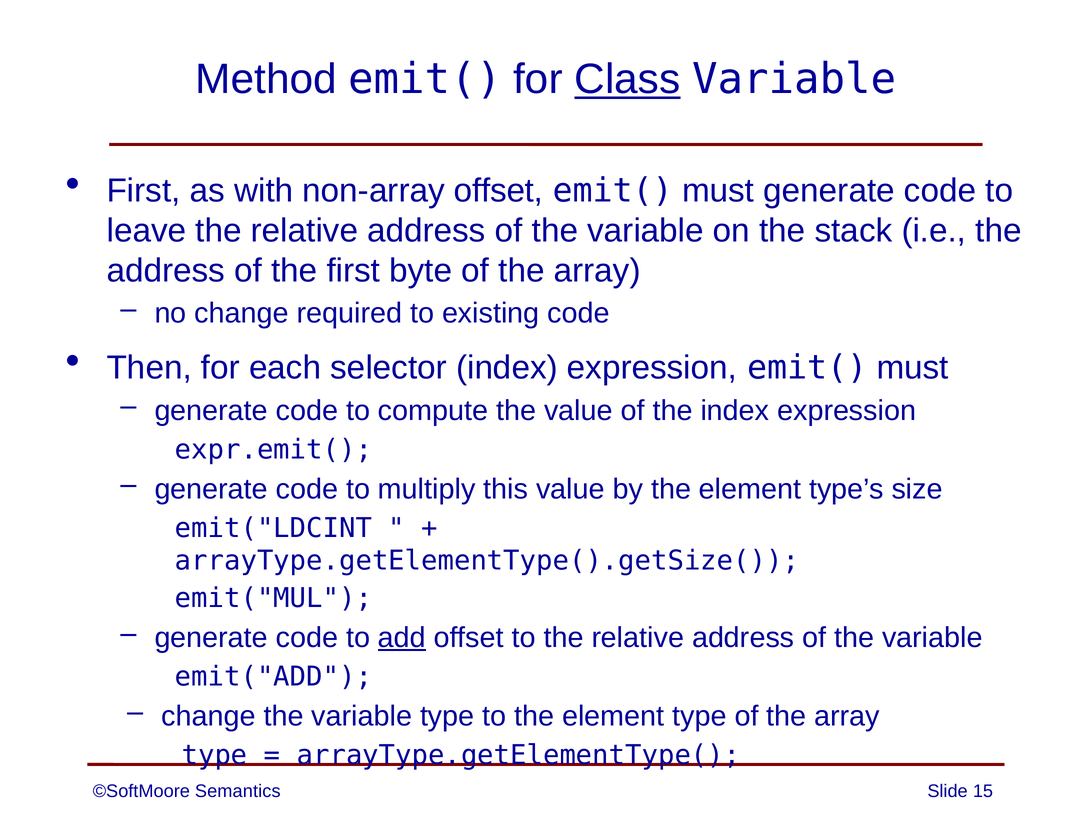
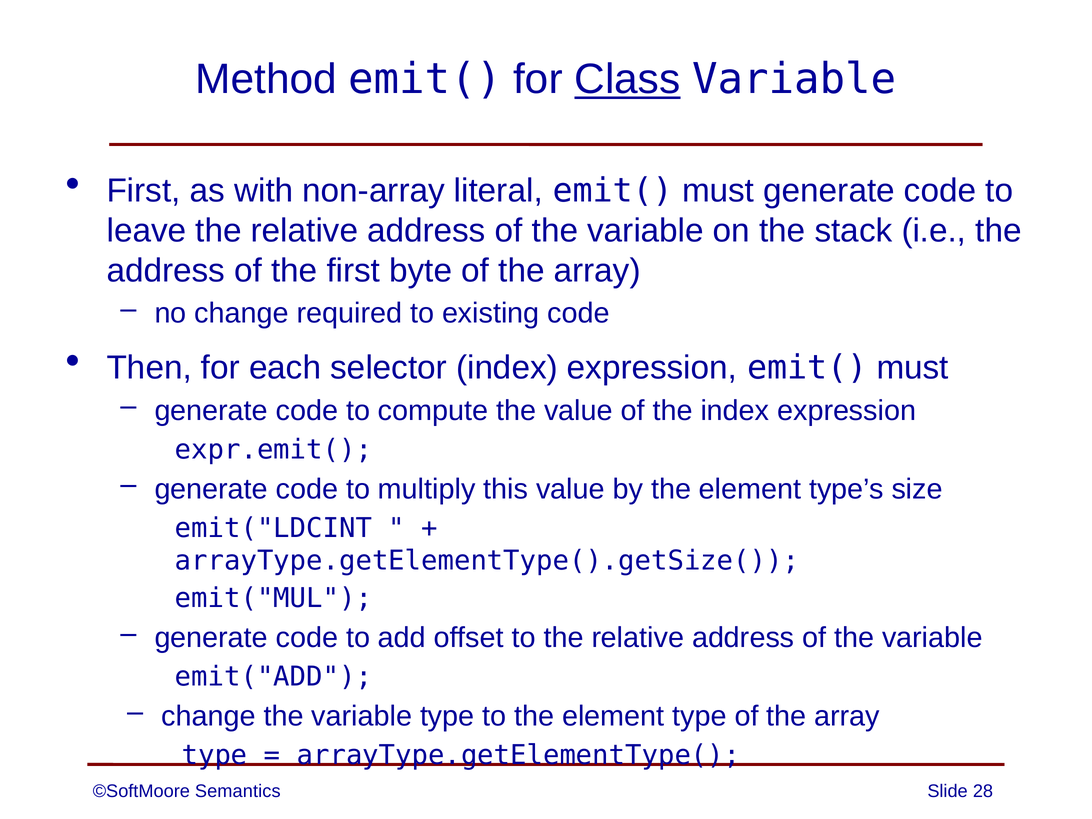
non-array offset: offset -> literal
add underline: present -> none
15: 15 -> 28
